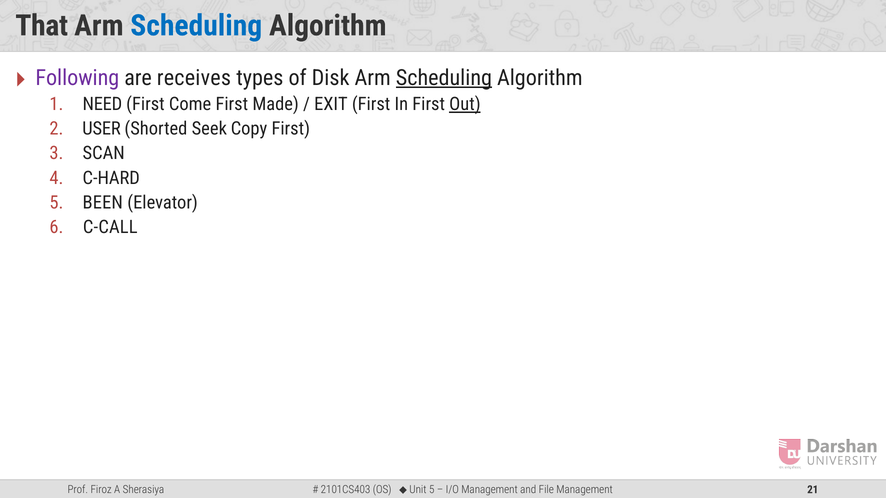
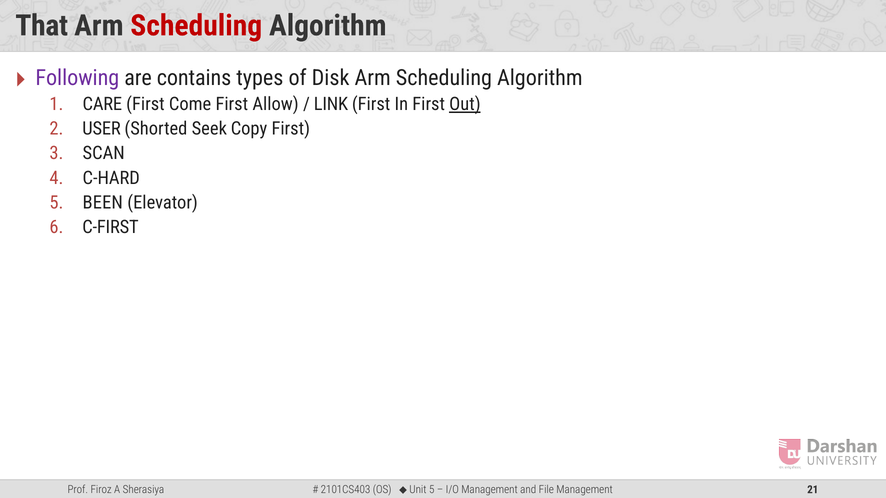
Scheduling at (196, 26) colour: blue -> red
receives: receives -> contains
Scheduling at (444, 78) underline: present -> none
NEED: NEED -> CARE
Made: Made -> Allow
EXIT: EXIT -> LINK
C-CALL: C-CALL -> C-FIRST
